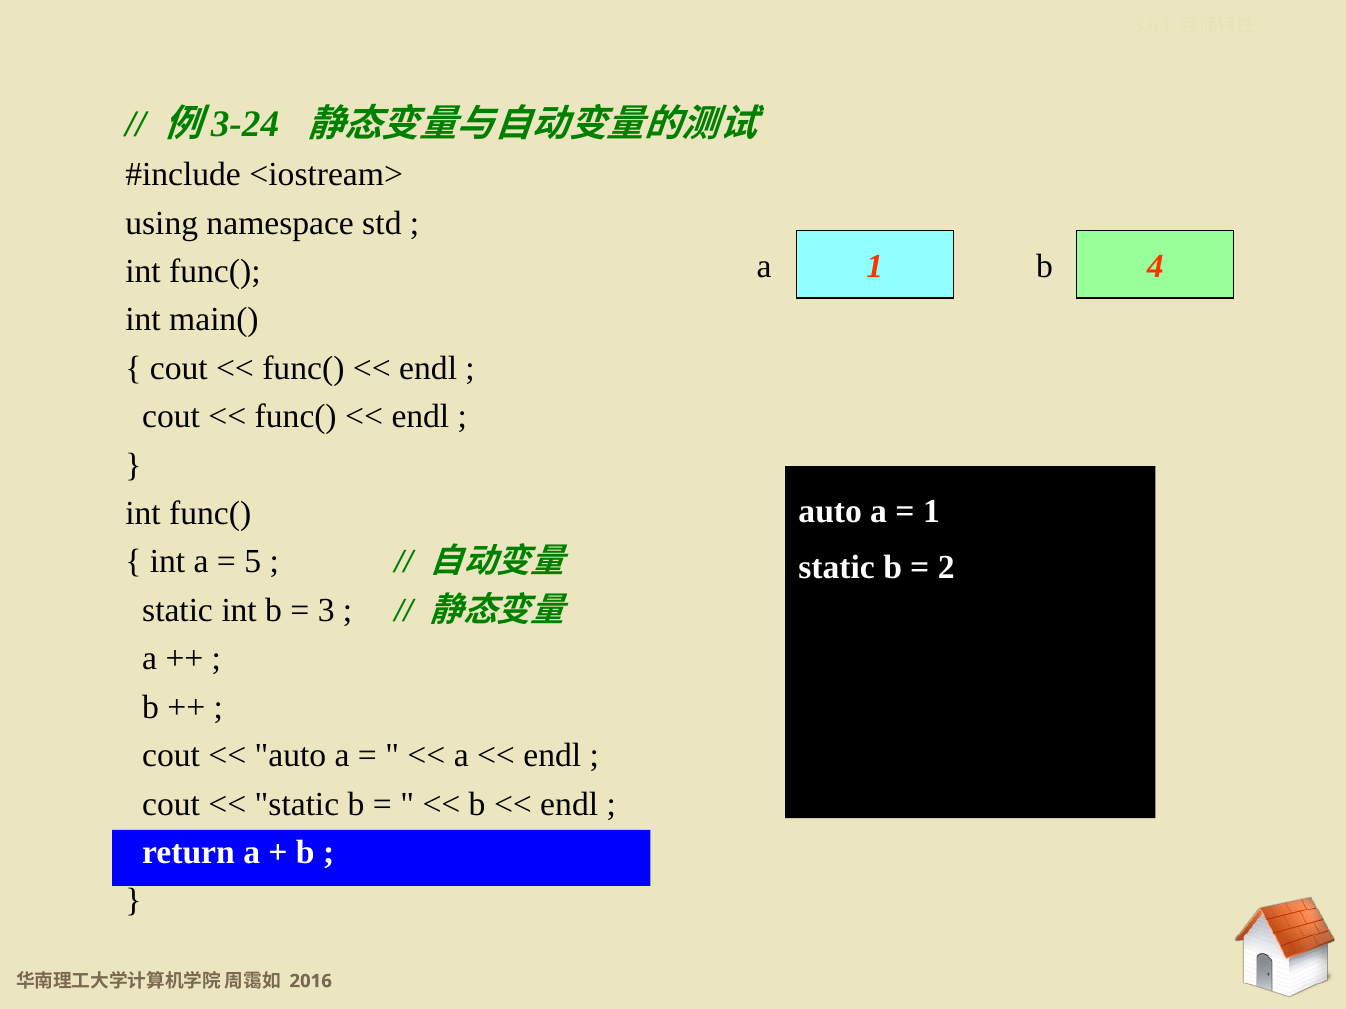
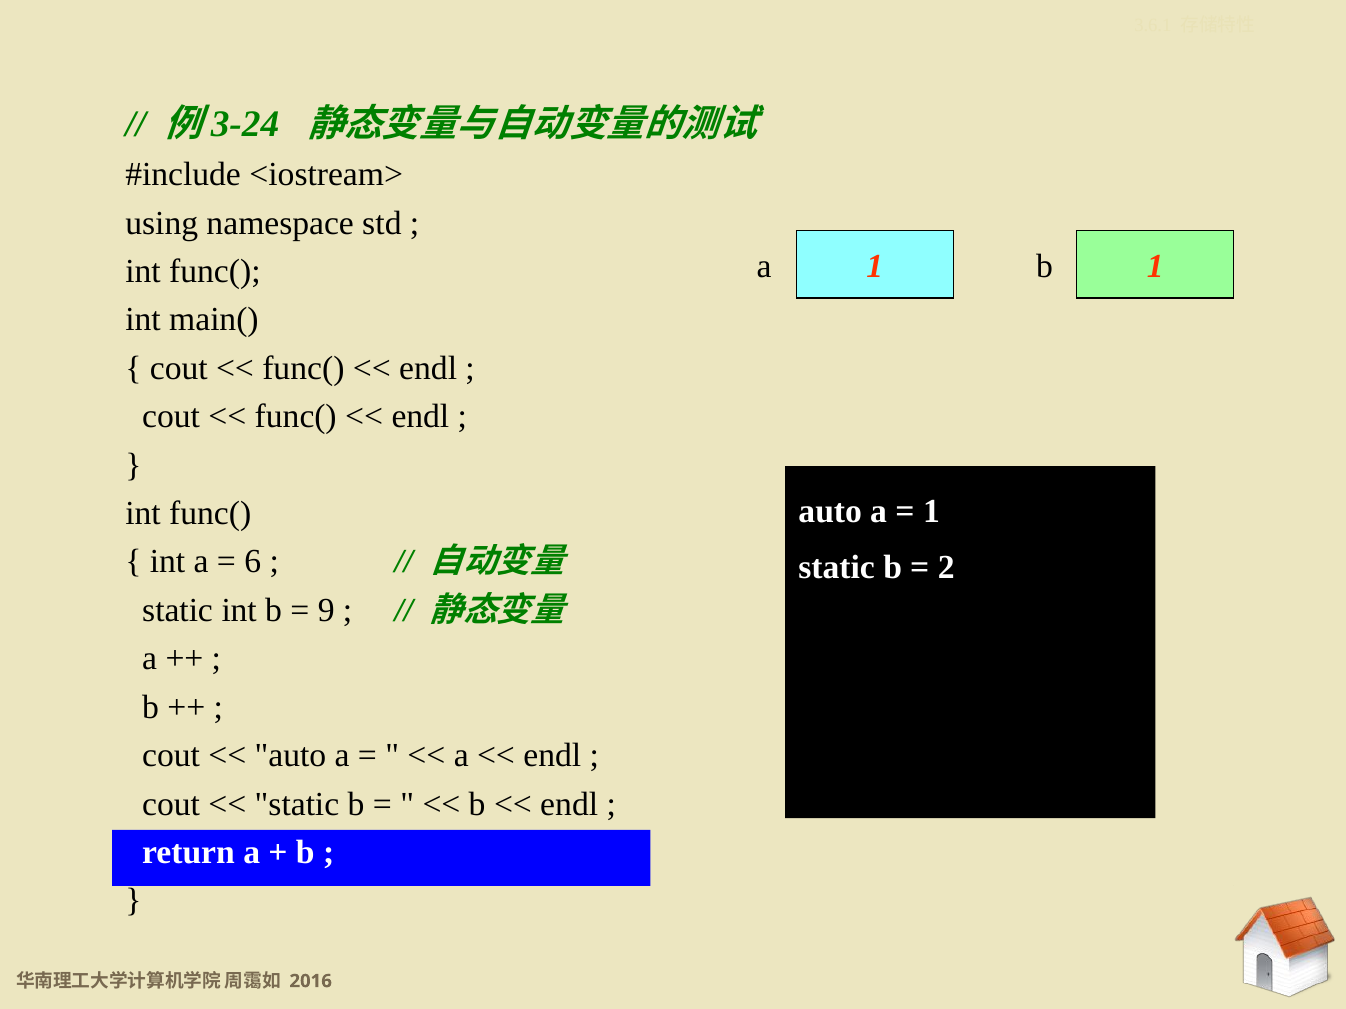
a 4: 4 -> 1
5: 5 -> 6
3 at (326, 611): 3 -> 9
